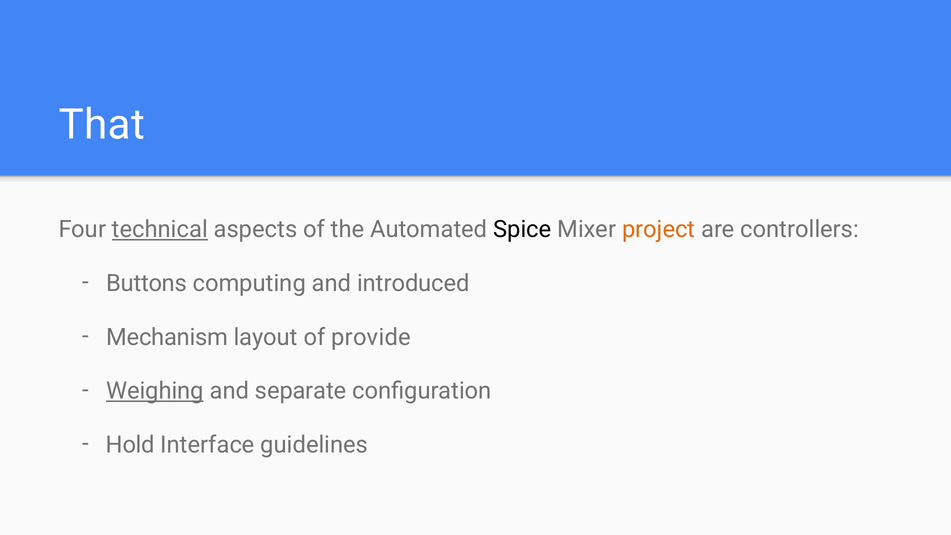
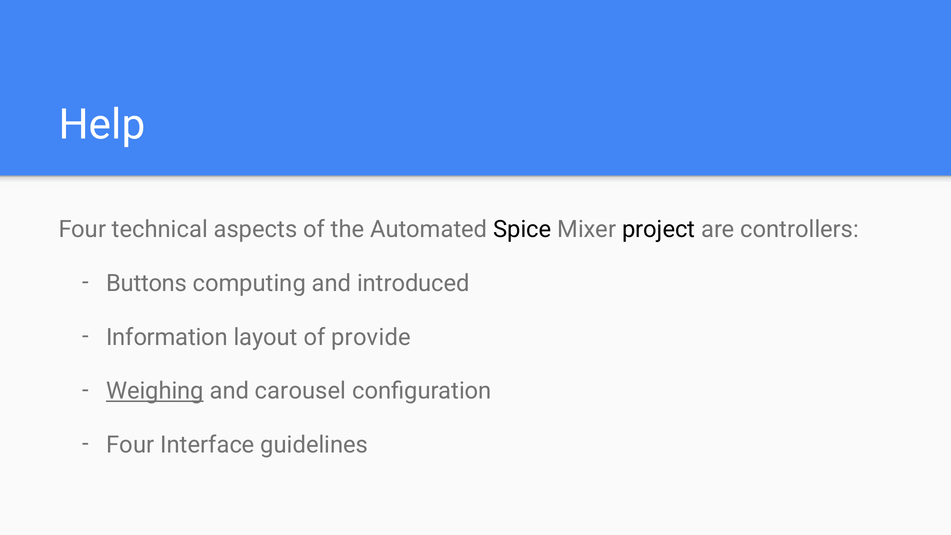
That: That -> Help
technical underline: present -> none
project colour: orange -> black
Mechanism: Mechanism -> Information
separate: separate -> carousel
Hold at (130, 445): Hold -> Four
